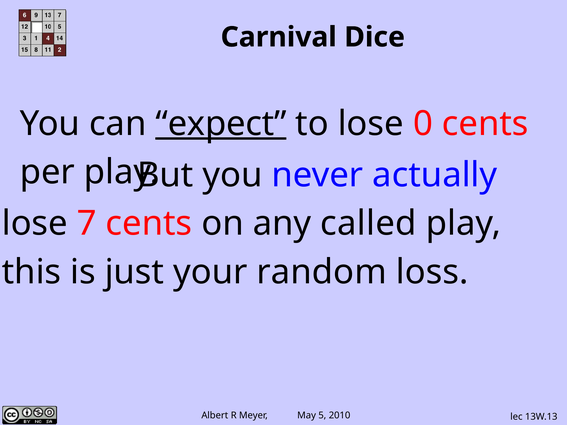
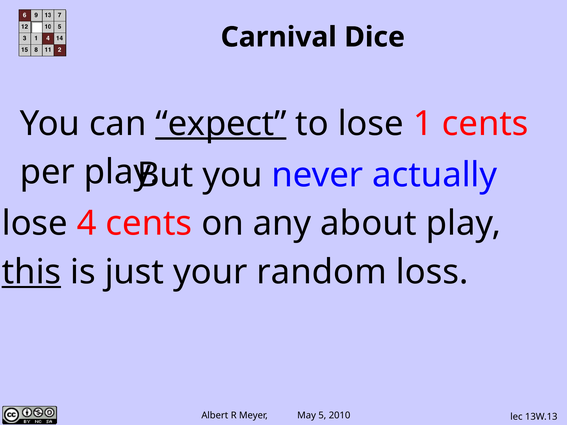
0: 0 -> 1
7: 7 -> 4
called: called -> about
this underline: none -> present
